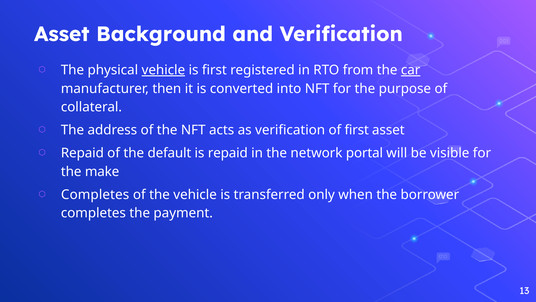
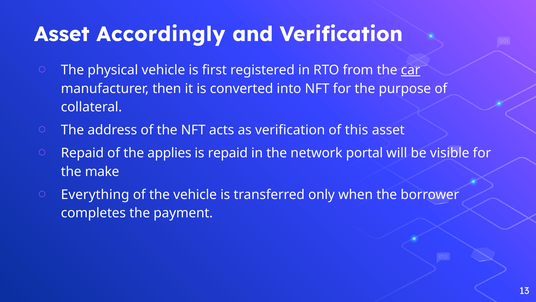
Background: Background -> Accordingly
vehicle at (163, 70) underline: present -> none
of first: first -> this
default: default -> applies
Completes at (95, 194): Completes -> Everything
